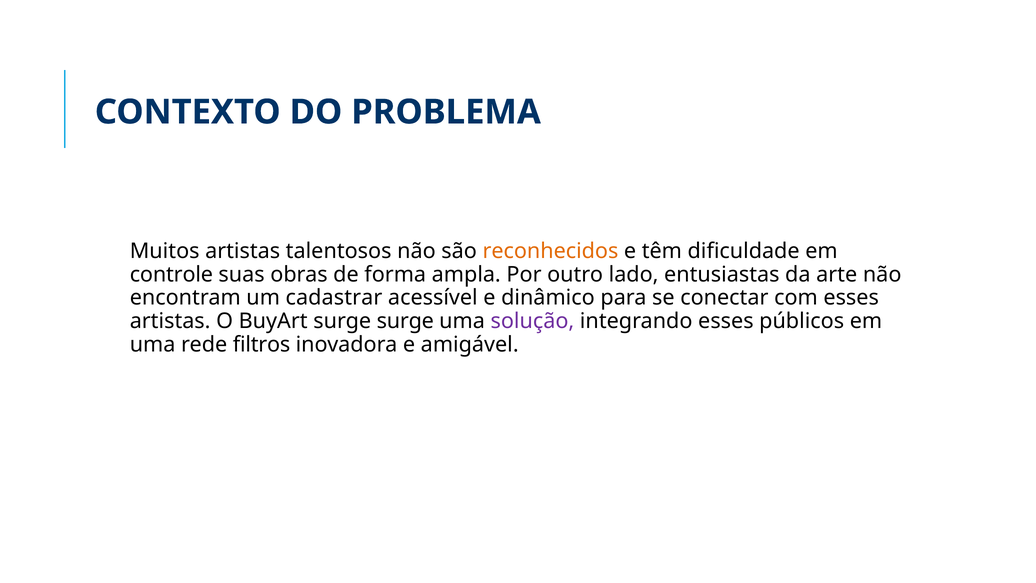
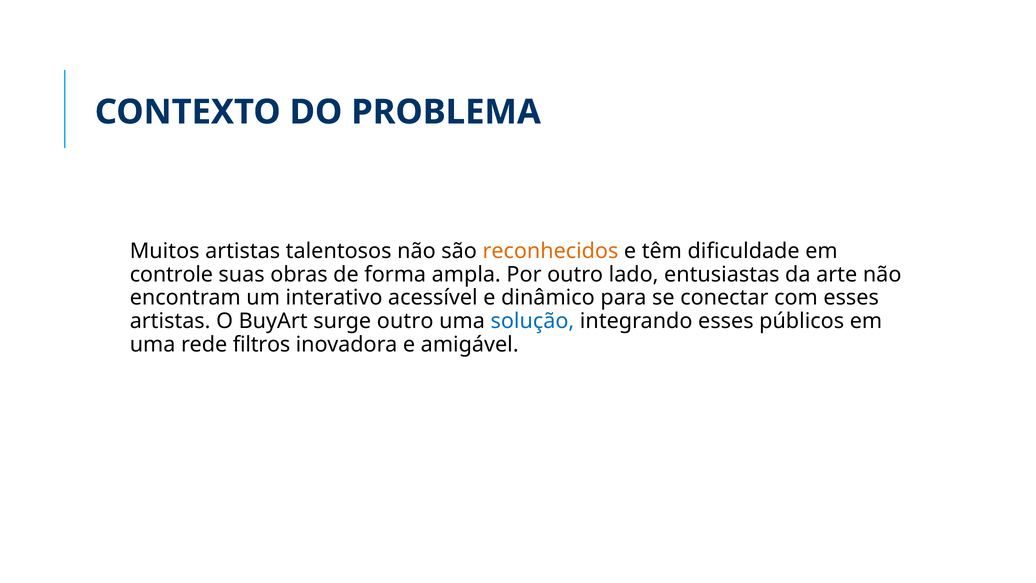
cadastrar: cadastrar -> interativo
surge surge: surge -> outro
solução colour: purple -> blue
